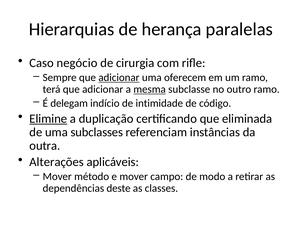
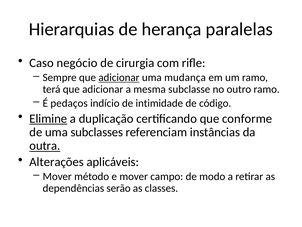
oferecem: oferecem -> mudança
mesma underline: present -> none
delegam: delegam -> pedaços
eliminada: eliminada -> conforme
outra underline: none -> present
deste: deste -> serão
